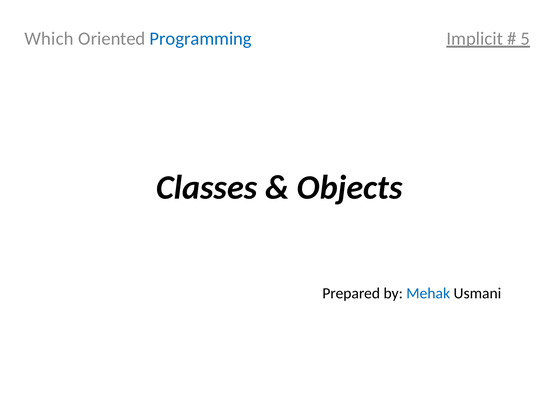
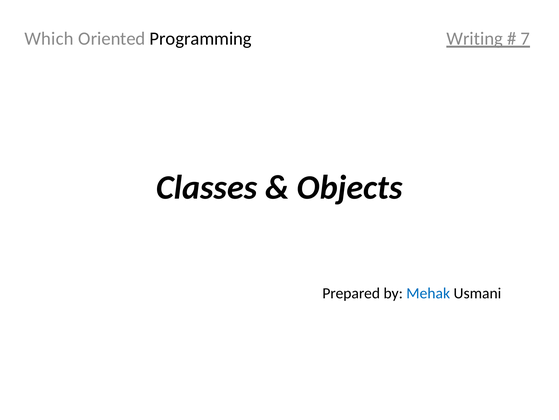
Programming colour: blue -> black
Implicit: Implicit -> Writing
5: 5 -> 7
